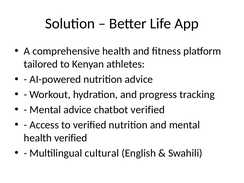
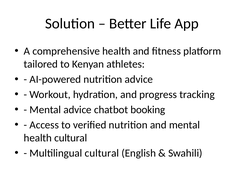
chatbot verified: verified -> booking
health verified: verified -> cultural
